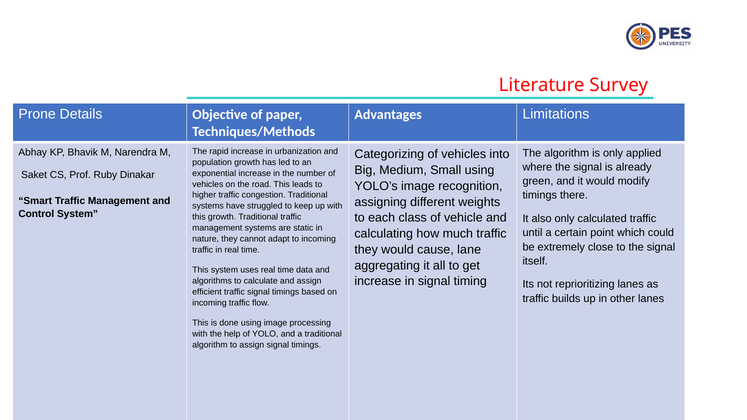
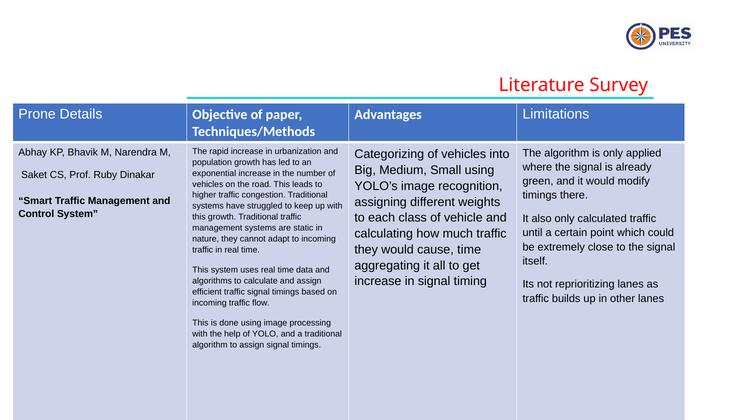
cause lane: lane -> time
